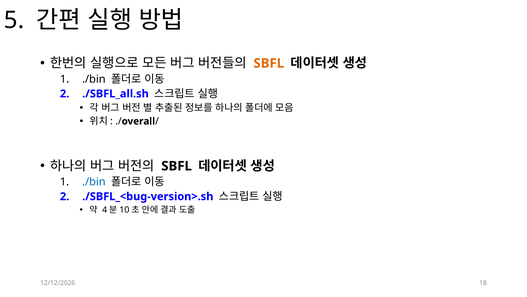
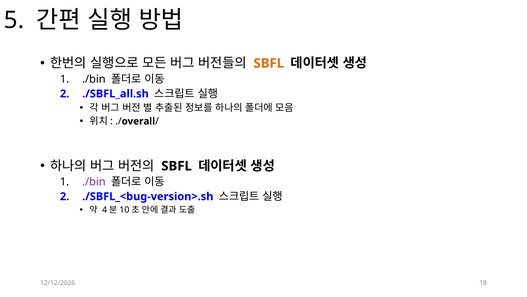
./bin at (94, 182) colour: blue -> purple
